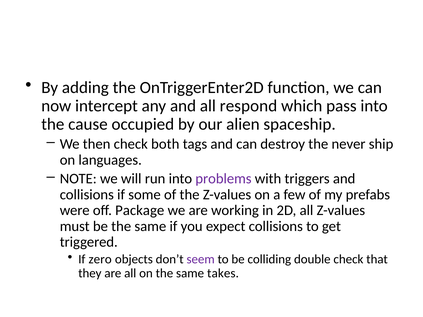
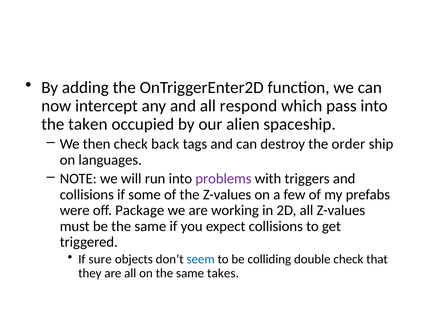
cause: cause -> taken
both: both -> back
never: never -> order
zero: zero -> sure
seem colour: purple -> blue
